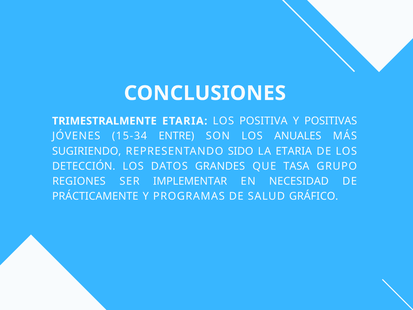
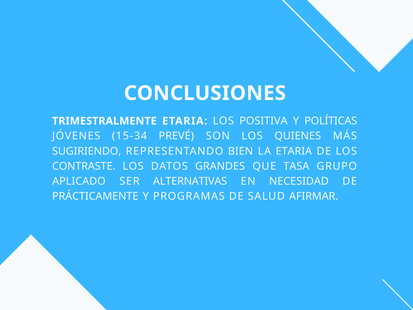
POSITIVAS: POSITIVAS -> POLÍTICAS
ENTRE: ENTRE -> PREVÉ
ANUALES: ANUALES -> QUIENES
SIDO: SIDO -> BIEN
DETECCIÓN: DETECCIÓN -> CONTRASTE
REGIONES: REGIONES -> APLICADO
IMPLEMENTAR: IMPLEMENTAR -> ALTERNATIVAS
GRÁFICO: GRÁFICO -> AFIRMAR
